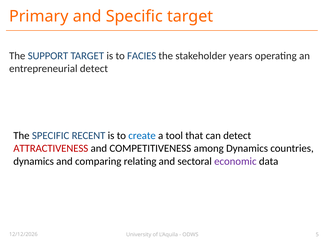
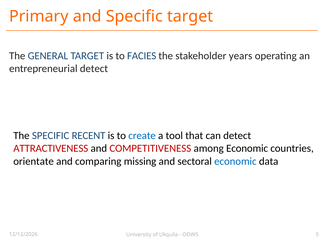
SUPPORT: SUPPORT -> GENERAL
COMPETITIVENESS colour: black -> red
among Dynamics: Dynamics -> Economic
dynamics at (34, 162): dynamics -> orientate
relating: relating -> missing
economic at (235, 162) colour: purple -> blue
